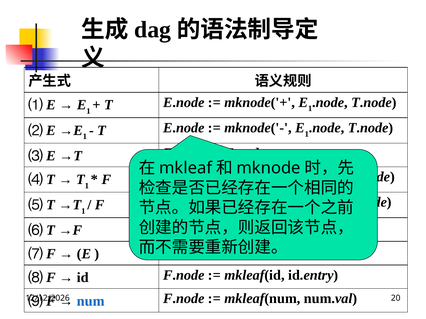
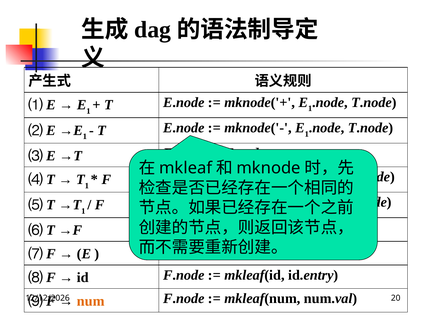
num colour: blue -> orange
